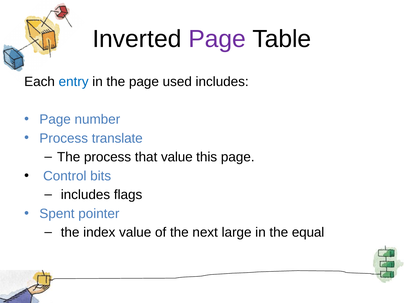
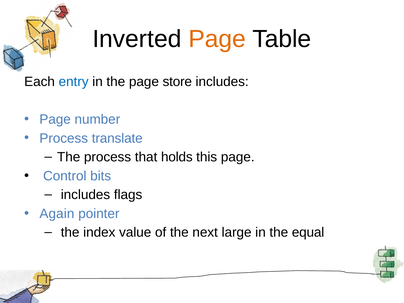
Page at (217, 39) colour: purple -> orange
used: used -> store
that value: value -> holds
Spent: Spent -> Again
